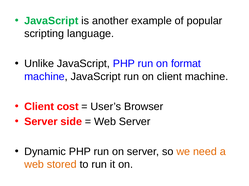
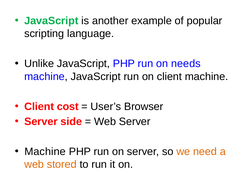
format: format -> needs
Dynamic at (45, 152): Dynamic -> Machine
